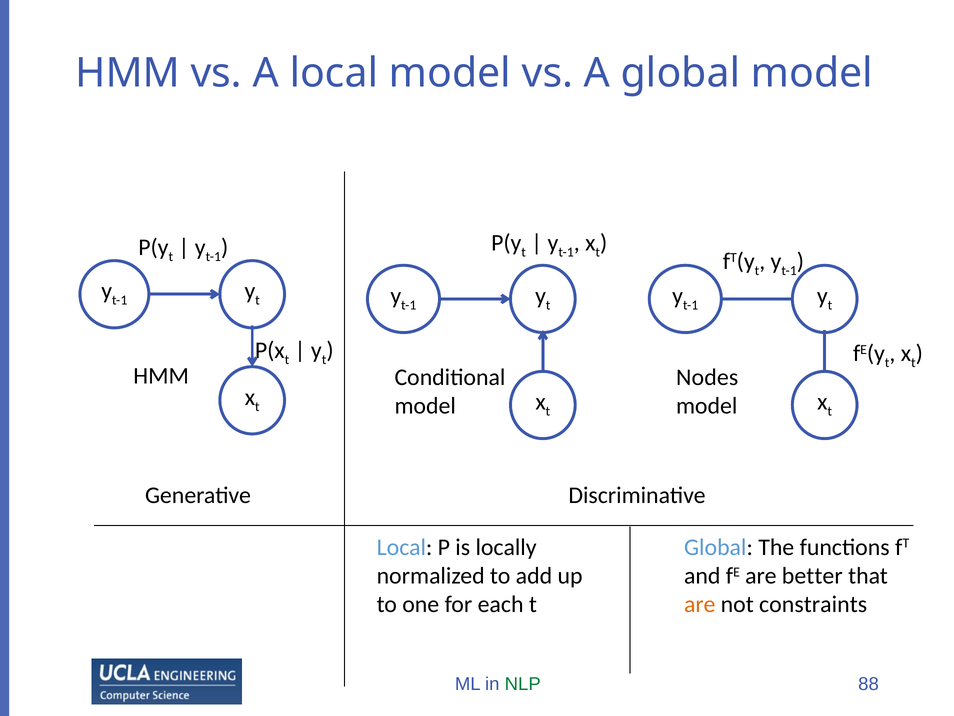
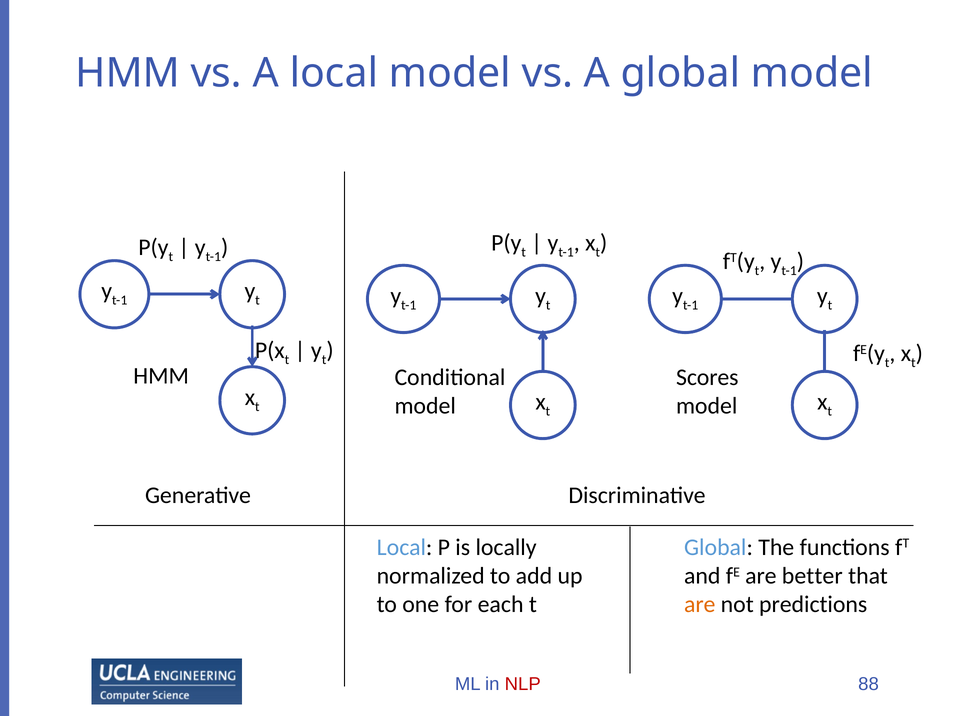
Nodes: Nodes -> Scores
constraints: constraints -> predictions
NLP colour: green -> red
